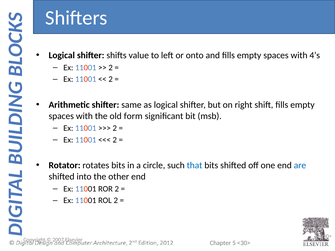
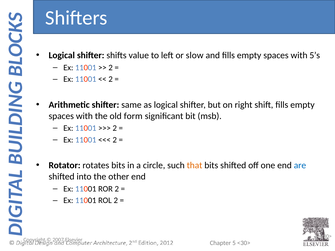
onto: onto -> slow
4’s: 4’s -> 5’s
that colour: blue -> orange
